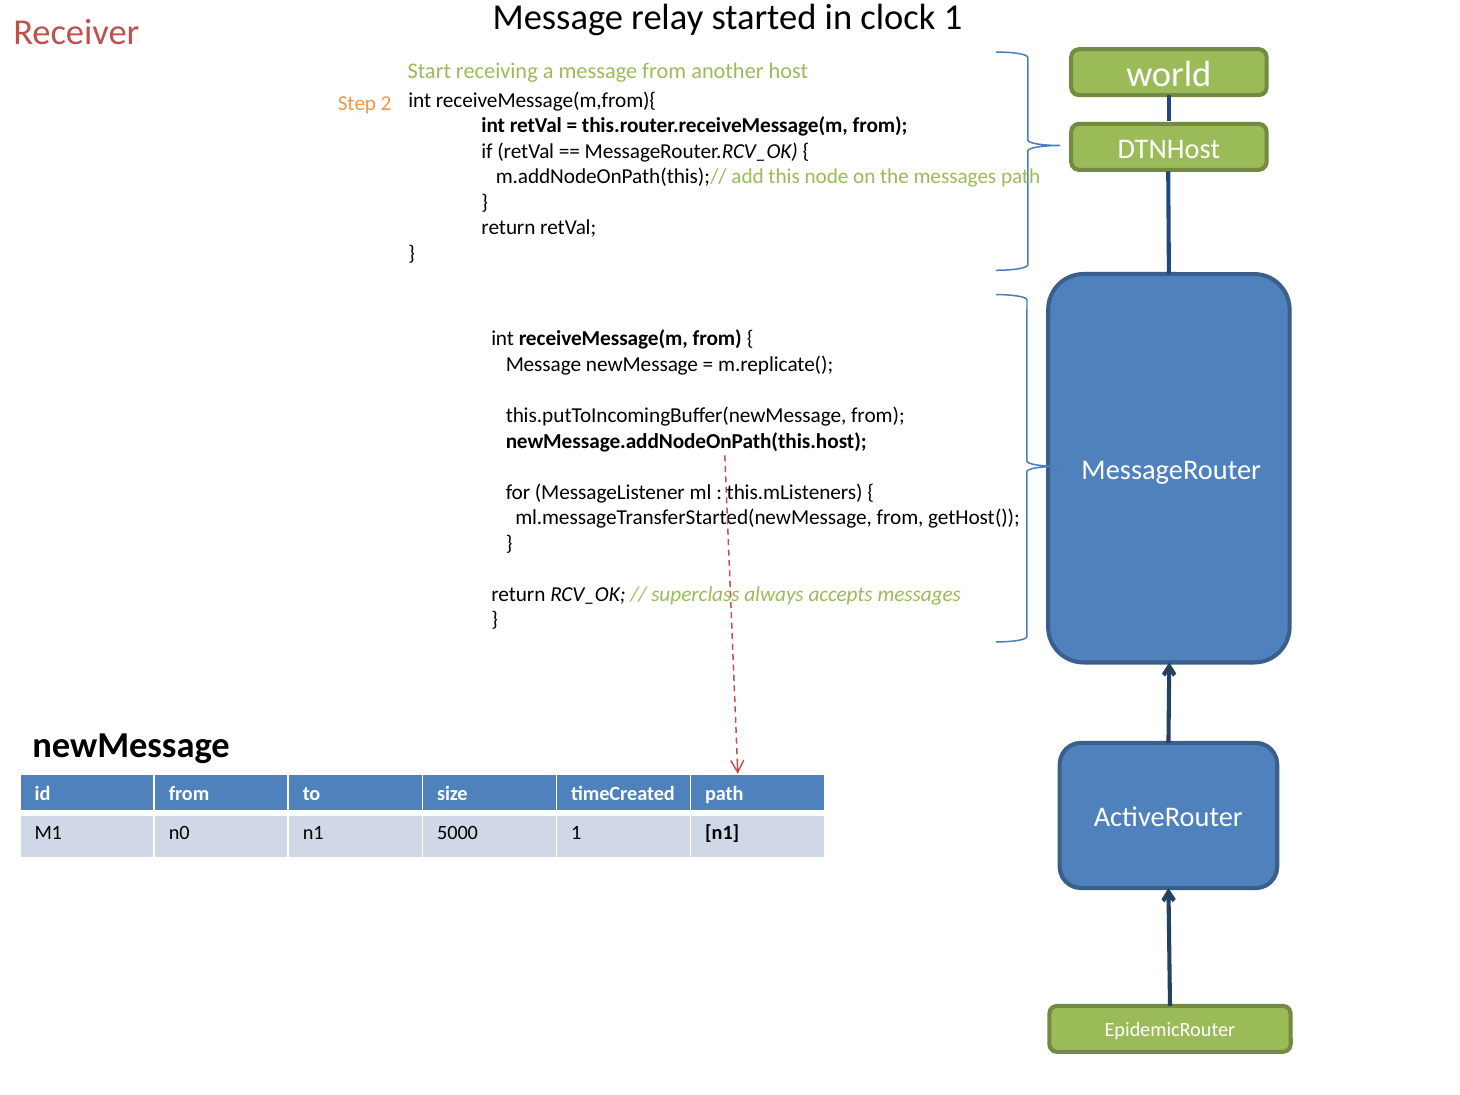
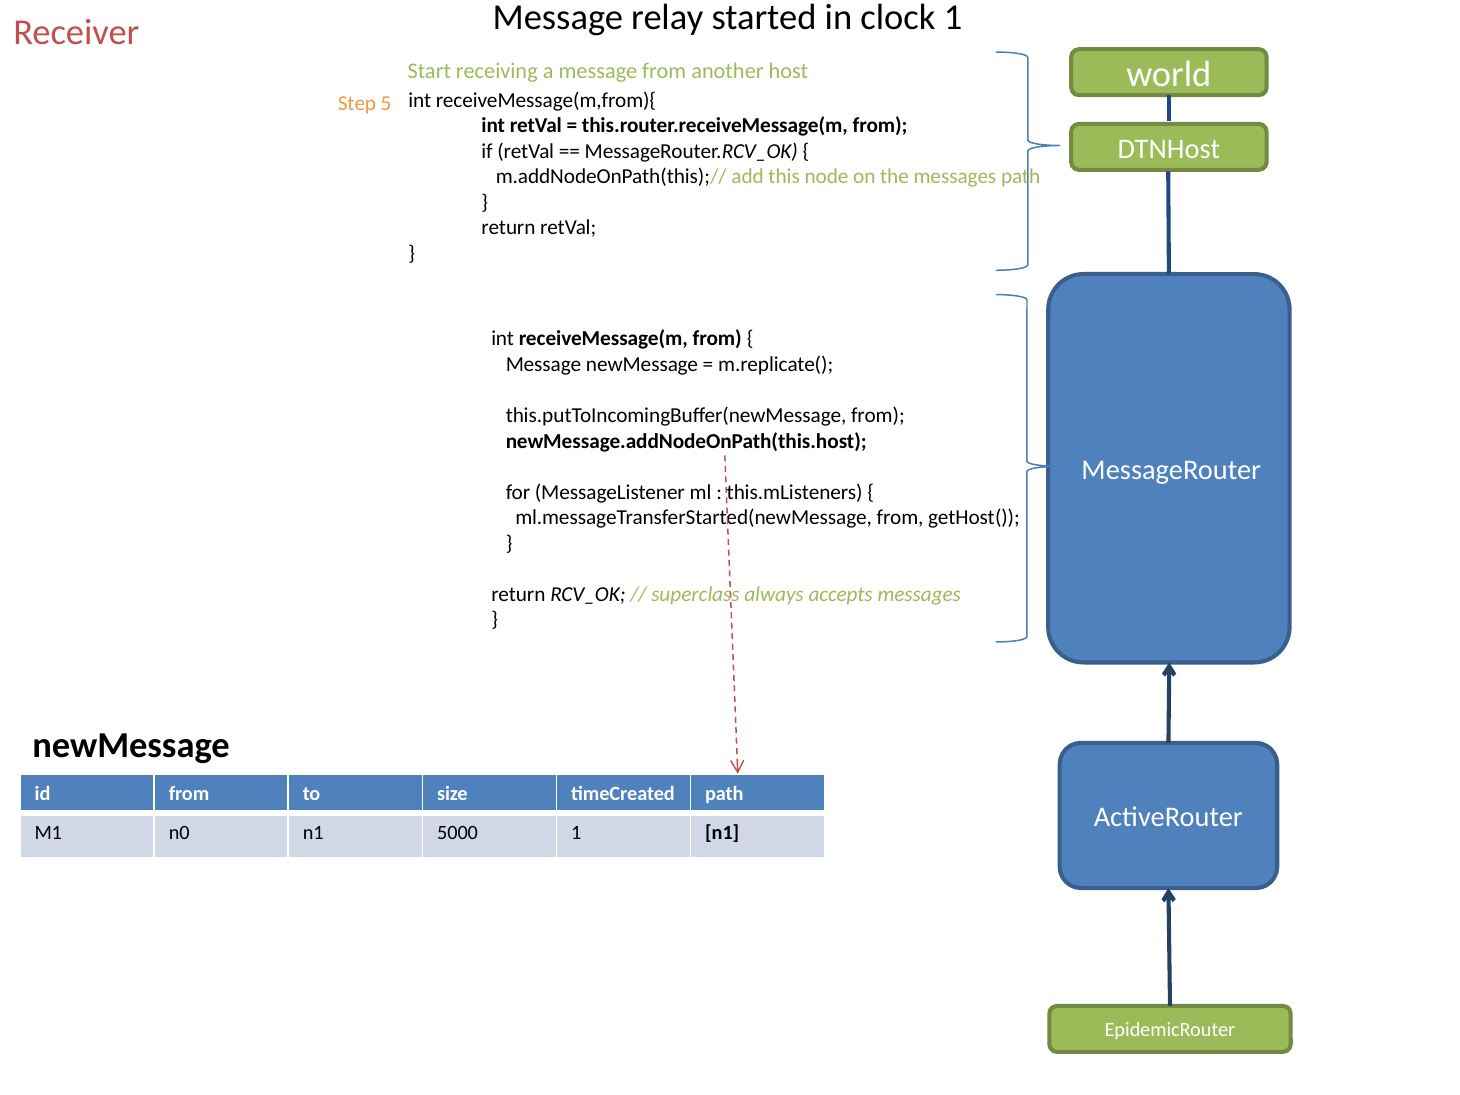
2: 2 -> 5
